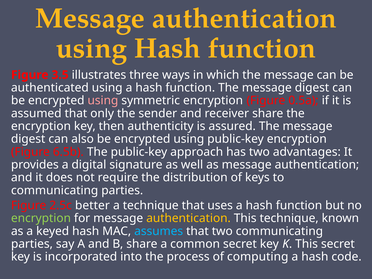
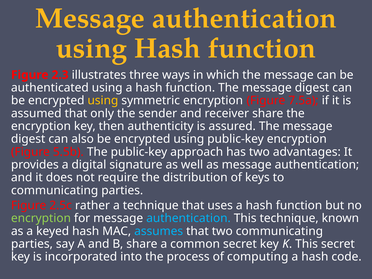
3.5: 3.5 -> 2.3
using at (103, 101) colour: pink -> yellow
0.5a: 0.5a -> 7.5a
6.5b: 6.5b -> 5.5b
better: better -> rather
authentication at (188, 218) colour: yellow -> light blue
